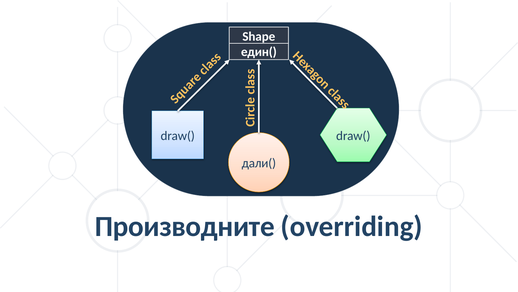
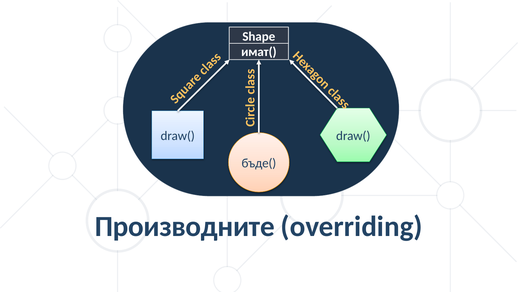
един(: един( -> имат(
дали(: дали( -> бъде(
